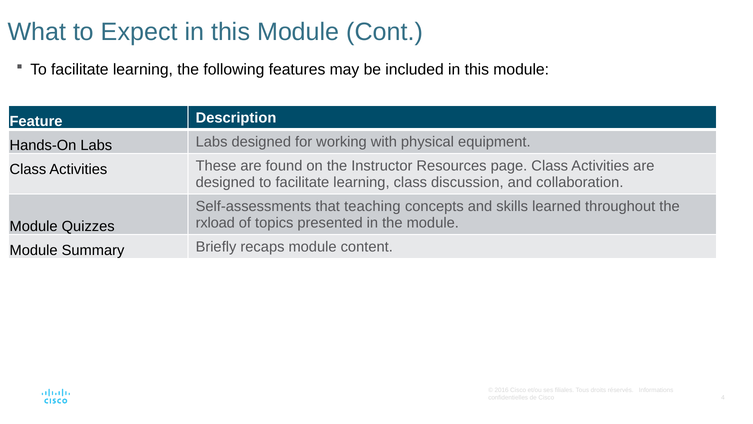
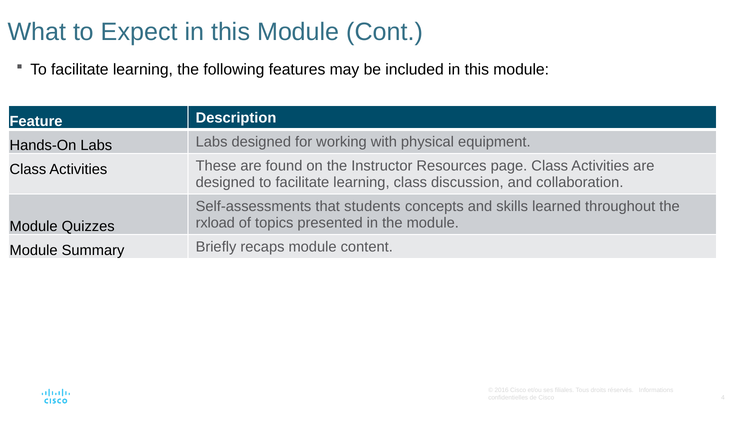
teaching: teaching -> students
